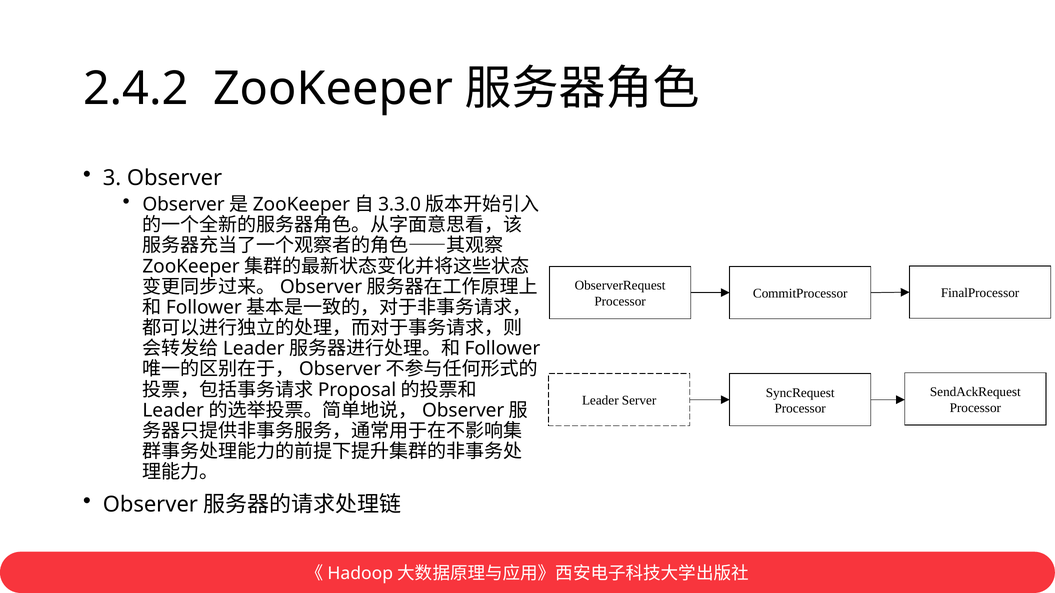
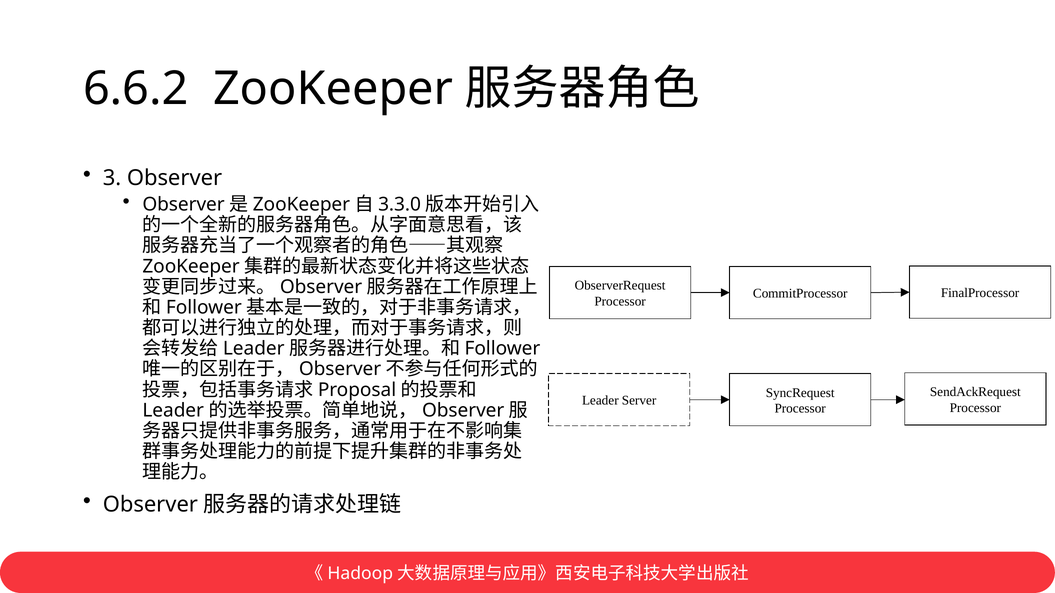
2.4.2: 2.4.2 -> 6.6.2
